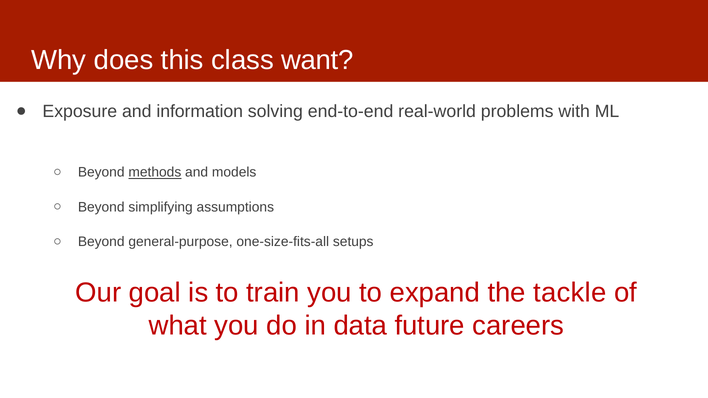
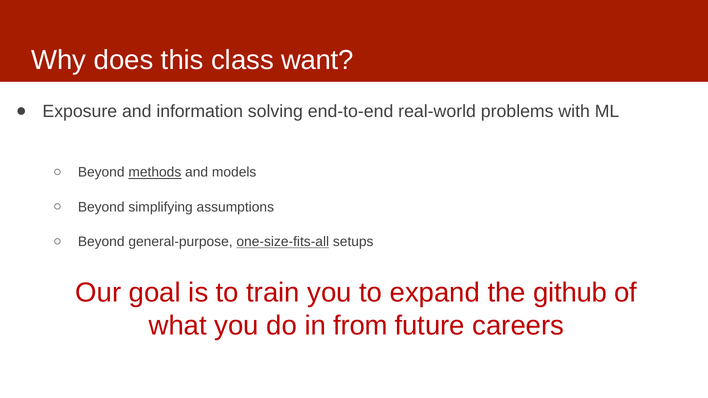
one-size-fits-all underline: none -> present
tackle: tackle -> github
data: data -> from
